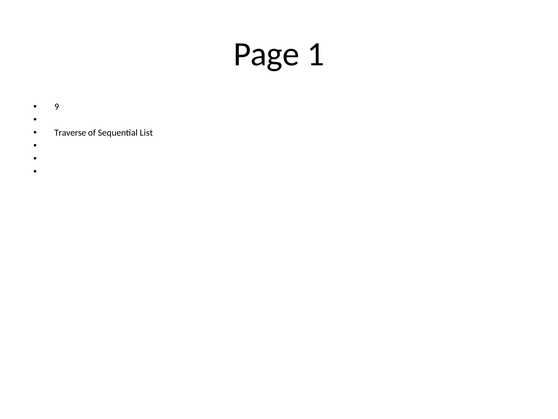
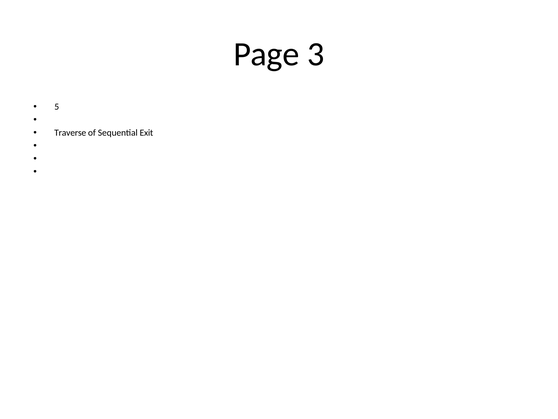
1: 1 -> 3
9: 9 -> 5
List: List -> Exit
